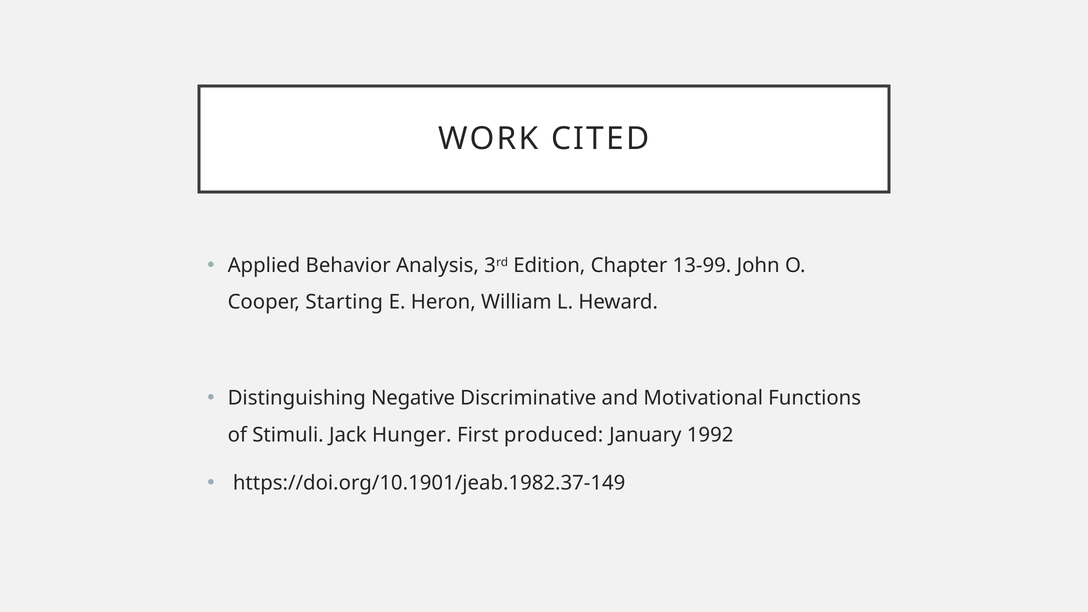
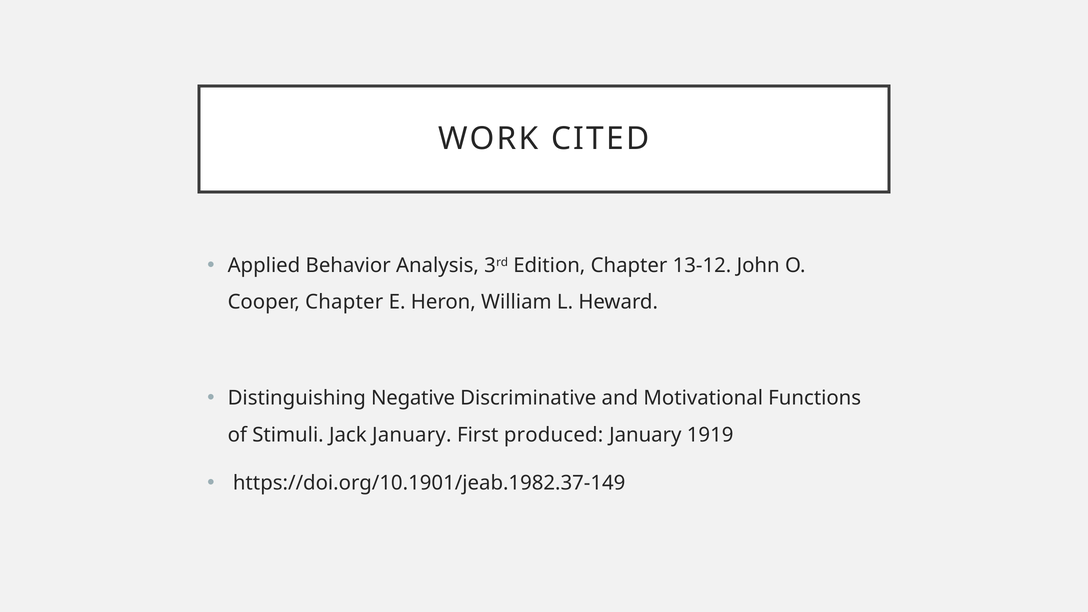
13-99: 13-99 -> 13-12
Cooper Starting: Starting -> Chapter
Jack Hunger: Hunger -> January
1992: 1992 -> 1919
